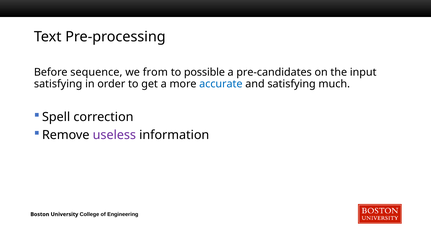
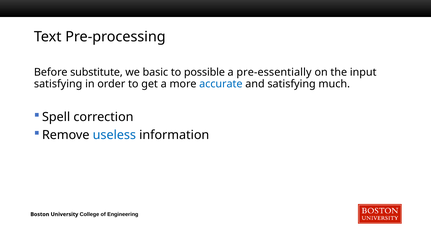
sequence: sequence -> substitute
from: from -> basic
pre-candidates: pre-candidates -> pre-essentially
useless colour: purple -> blue
